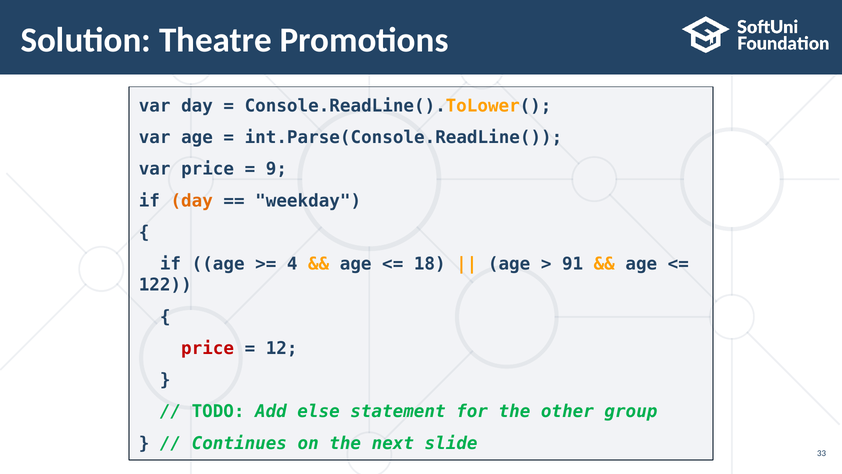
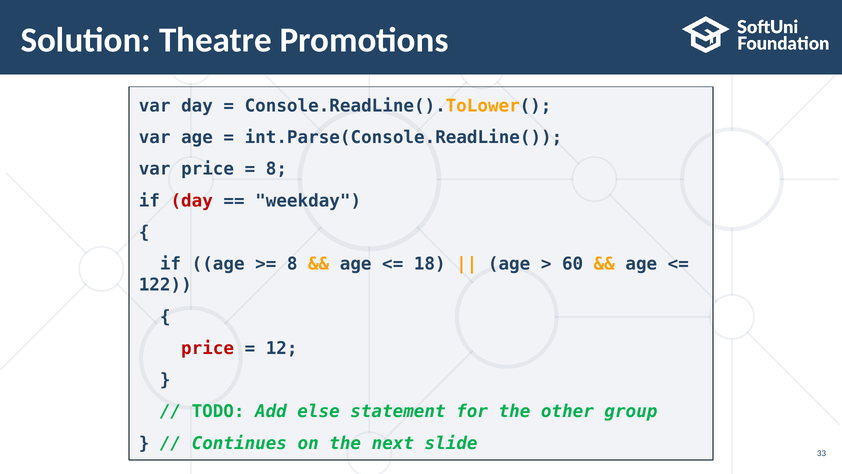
9 at (276, 169): 9 -> 8
day at (192, 201) colour: orange -> red
4 at (292, 264): 4 -> 8
91: 91 -> 60
